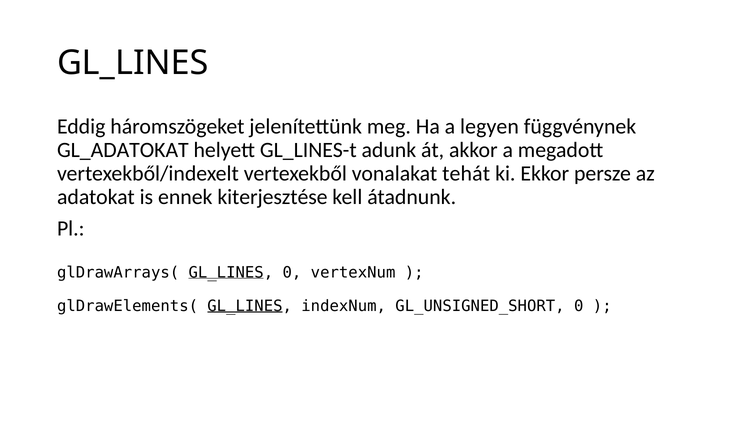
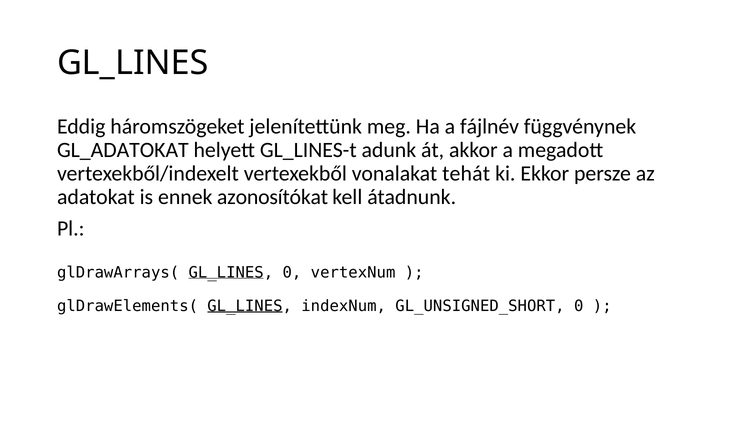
legyen: legyen -> fájlnév
kiterjesztése: kiterjesztése -> azonosítókat
